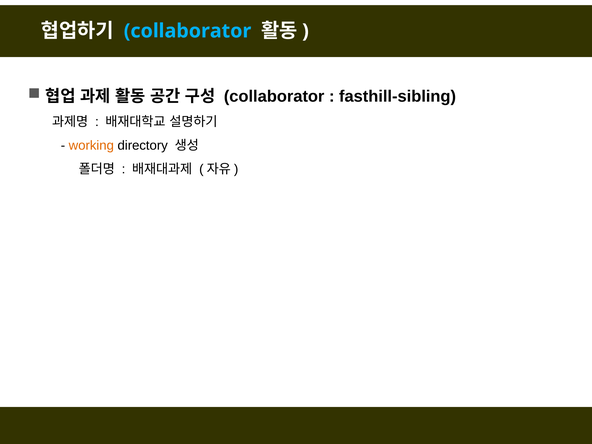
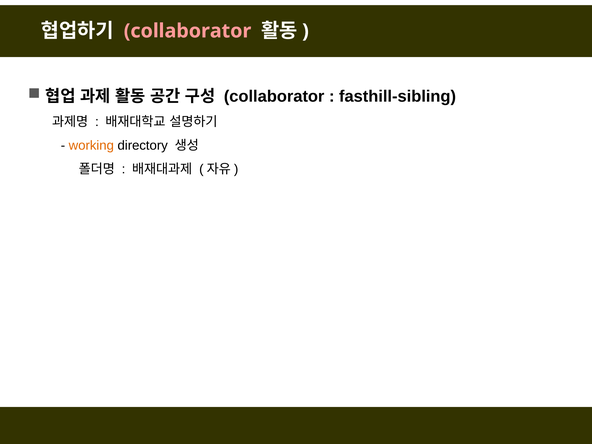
collaborator at (187, 31) colour: light blue -> pink
